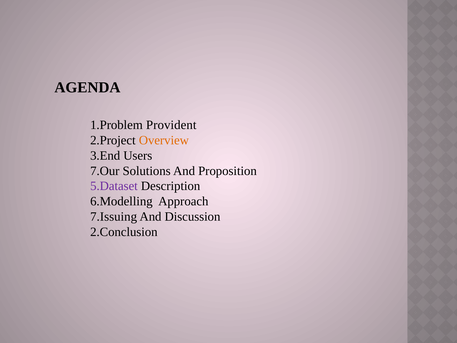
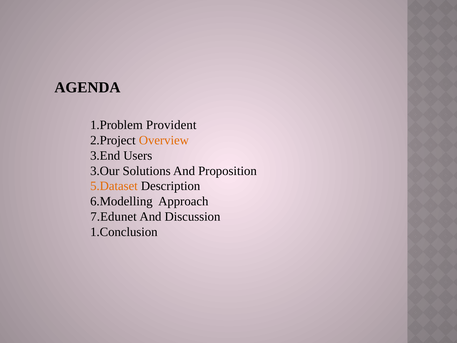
7.Our: 7.Our -> 3.Our
5.Dataset colour: purple -> orange
7.Issuing: 7.Issuing -> 7.Edunet
2.Conclusion: 2.Conclusion -> 1.Conclusion
